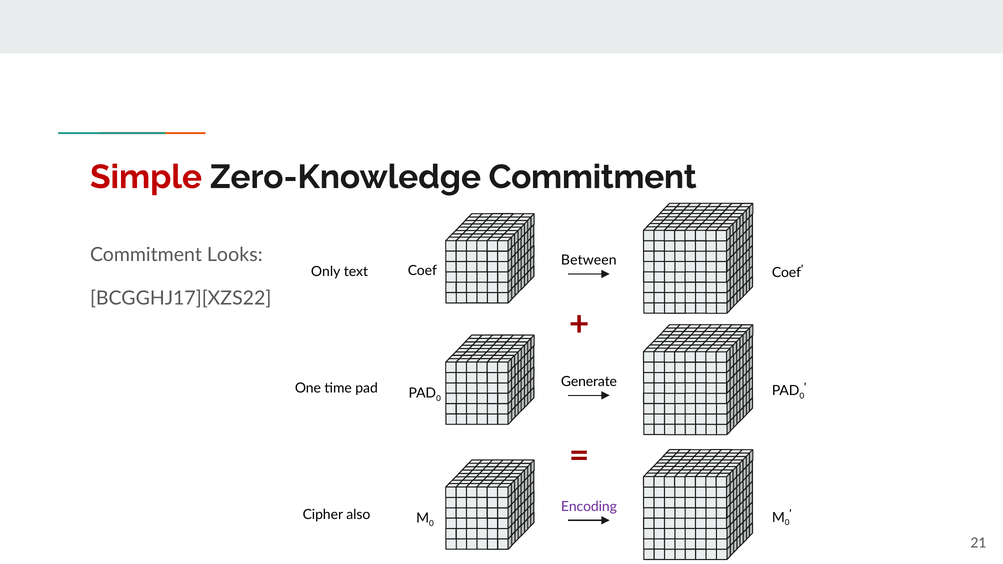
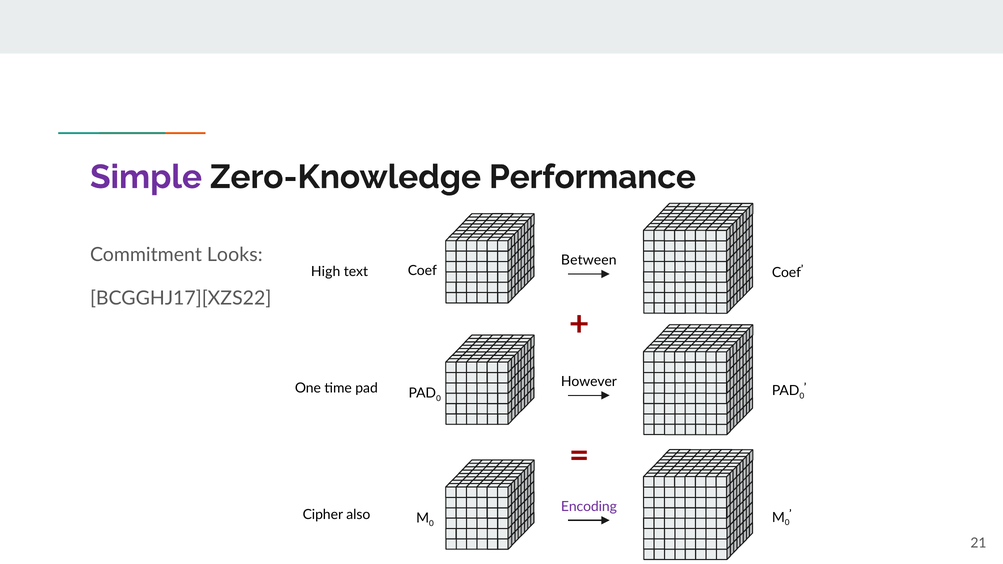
Simple colour: red -> purple
Zero-Knowledge Commitment: Commitment -> Performance
Only: Only -> High
Generate: Generate -> However
